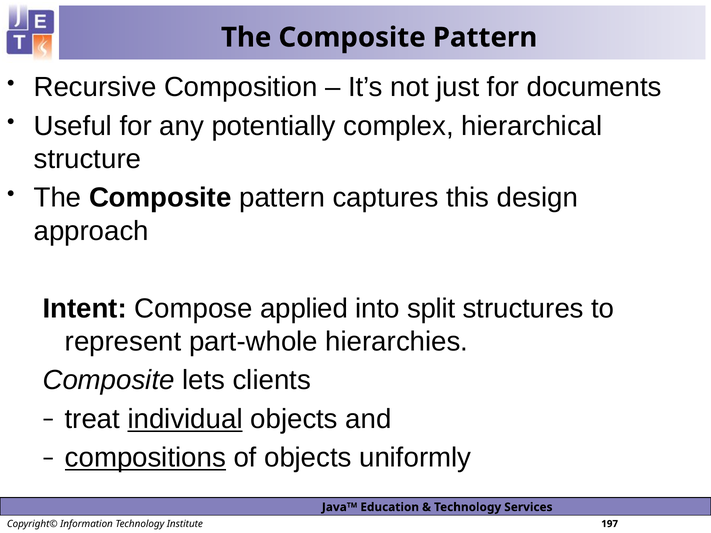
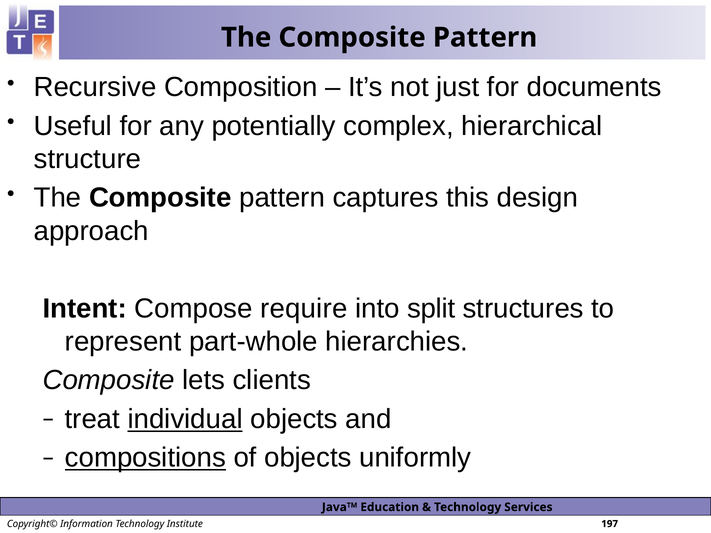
applied: applied -> require
